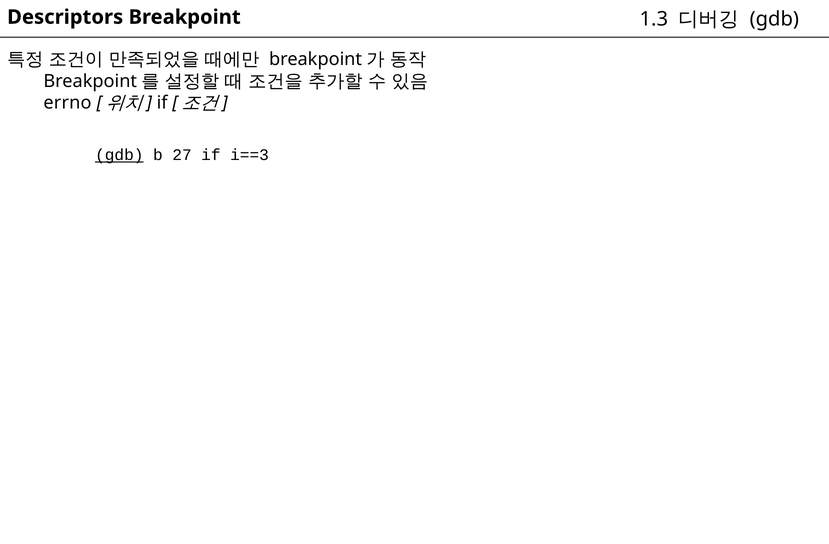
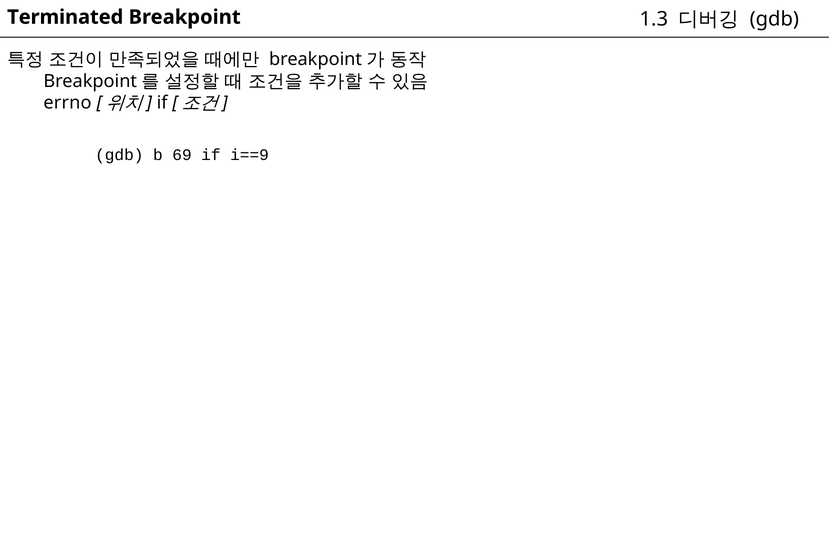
Descriptors: Descriptors -> Terminated
gdb at (119, 155) underline: present -> none
27: 27 -> 69
i==3: i==3 -> i==9
